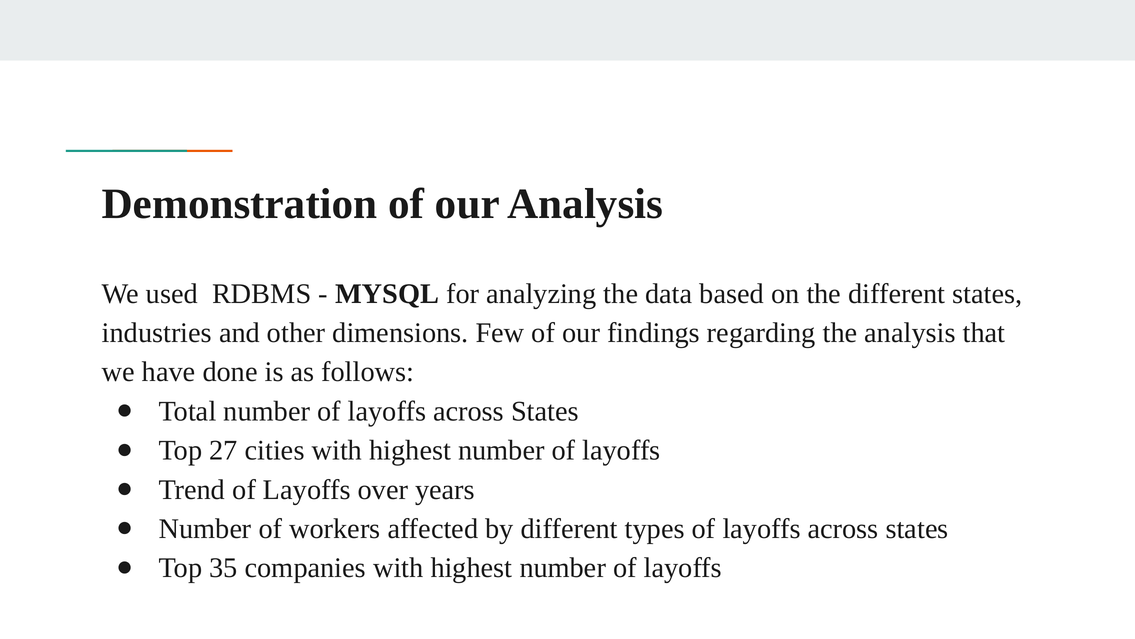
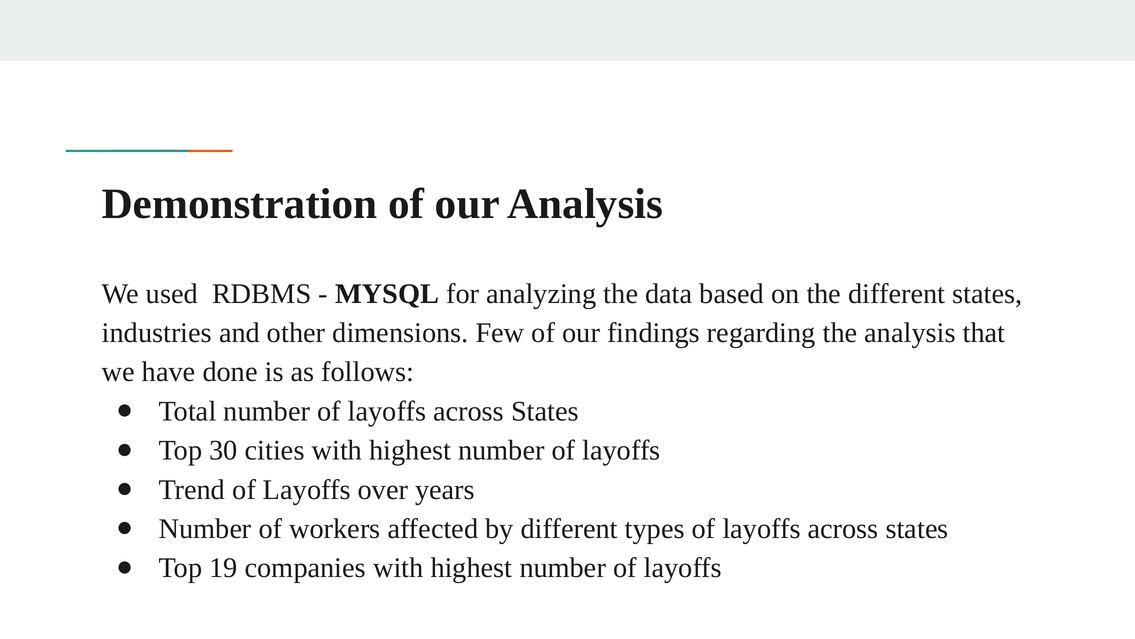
27: 27 -> 30
35: 35 -> 19
